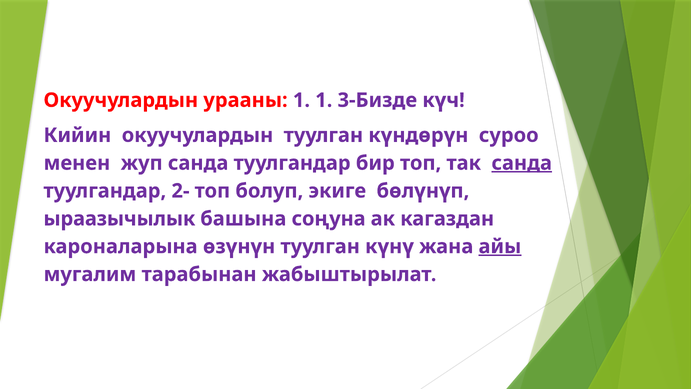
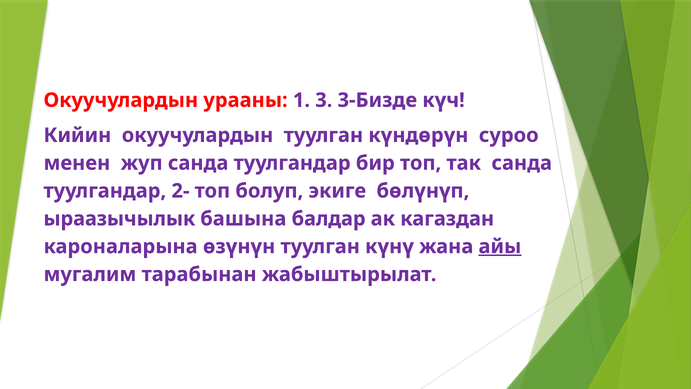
1 1: 1 -> 3
санда at (522, 163) underline: present -> none
соңуна: соңуна -> балдар
